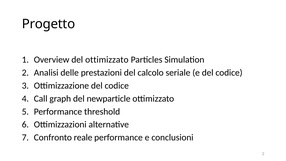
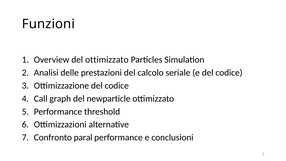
Progetto: Progetto -> Funzioni
reale: reale -> paral
